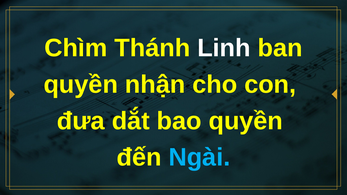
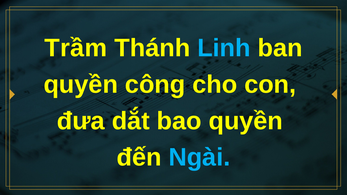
Chìm: Chìm -> Trầm
Linh colour: white -> light blue
nhận: nhận -> công
